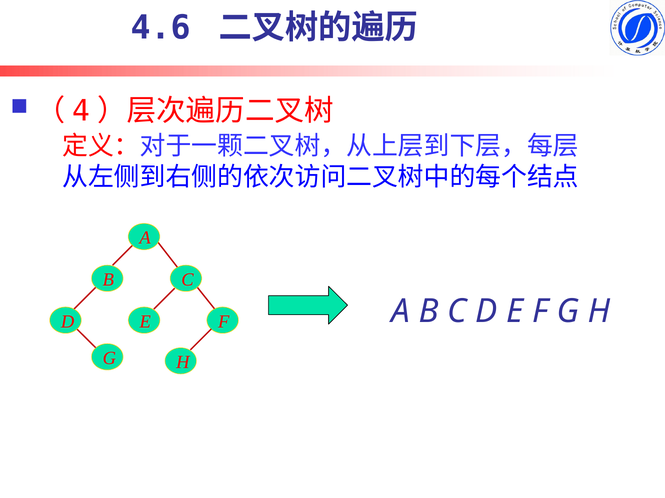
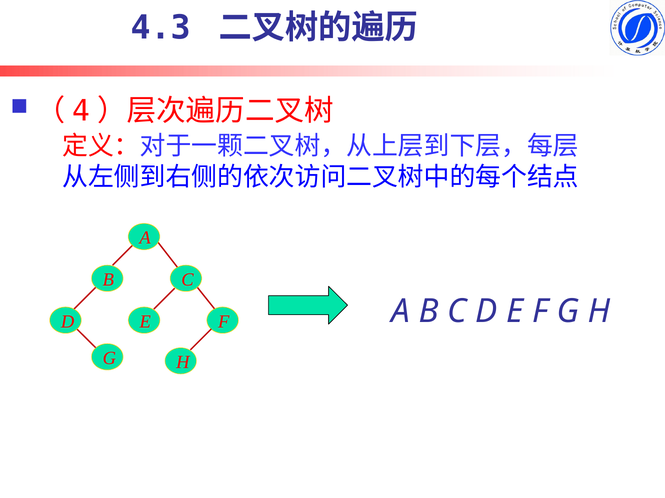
4.6: 4.6 -> 4.3
